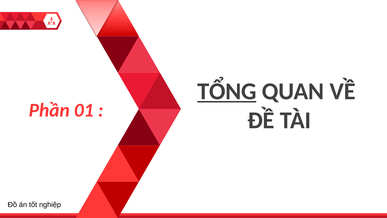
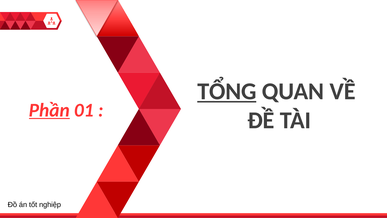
Phần underline: none -> present
